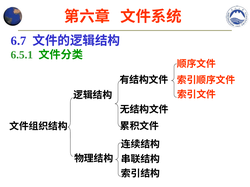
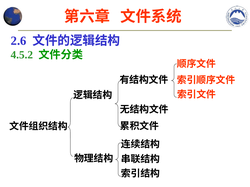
6.7: 6.7 -> 2.6
6.5.1: 6.5.1 -> 4.5.2
